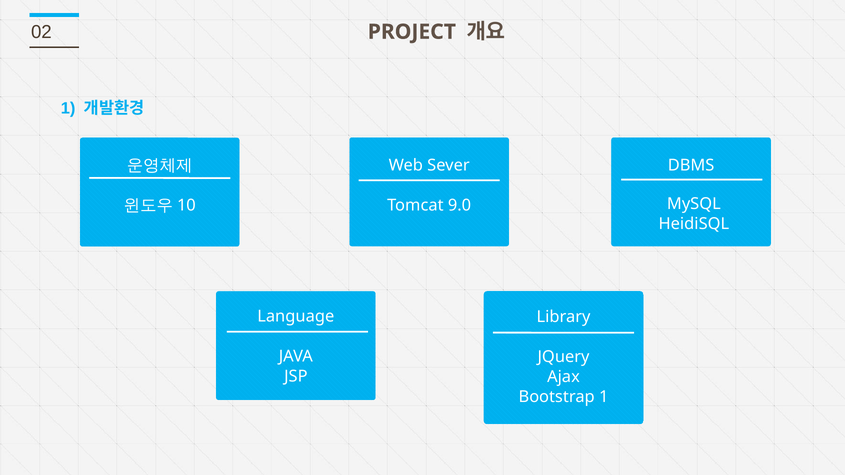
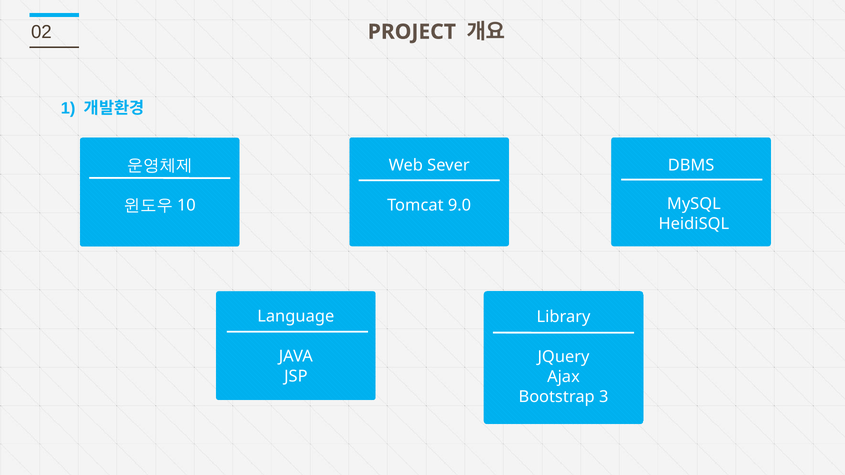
Bootstrap 1: 1 -> 3
